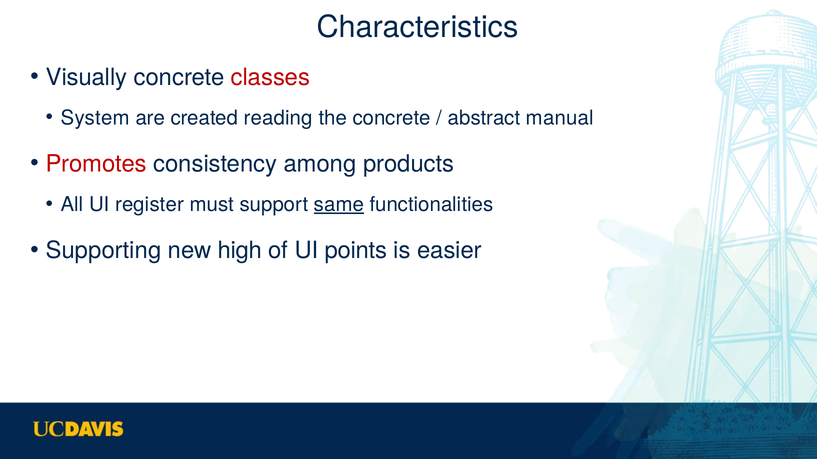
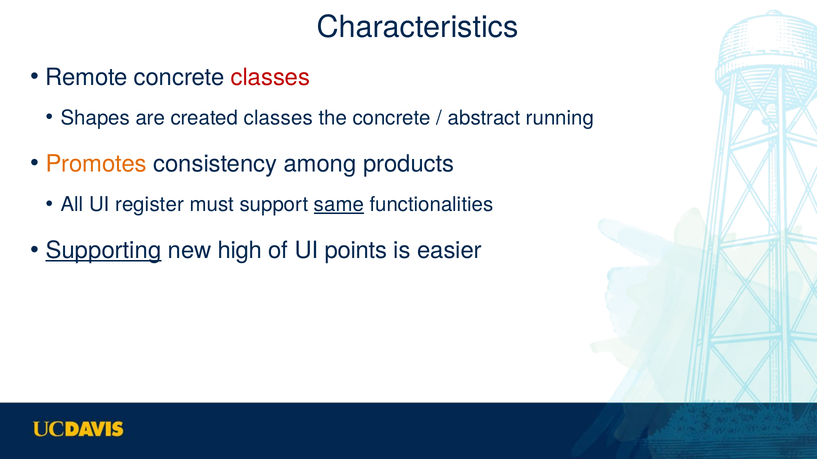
Visually: Visually -> Remote
System: System -> Shapes
created reading: reading -> classes
manual: manual -> running
Promotes colour: red -> orange
Supporting underline: none -> present
